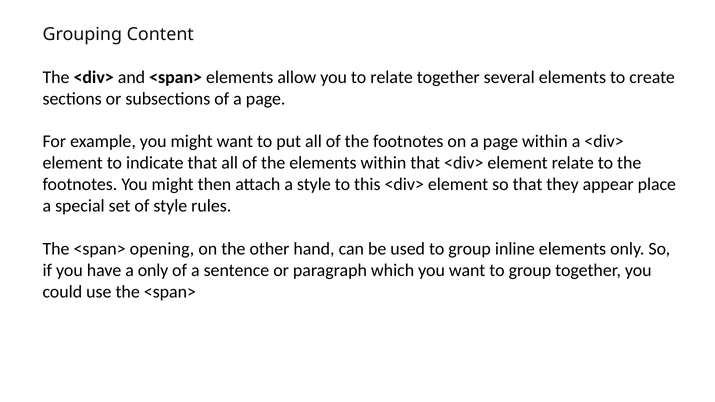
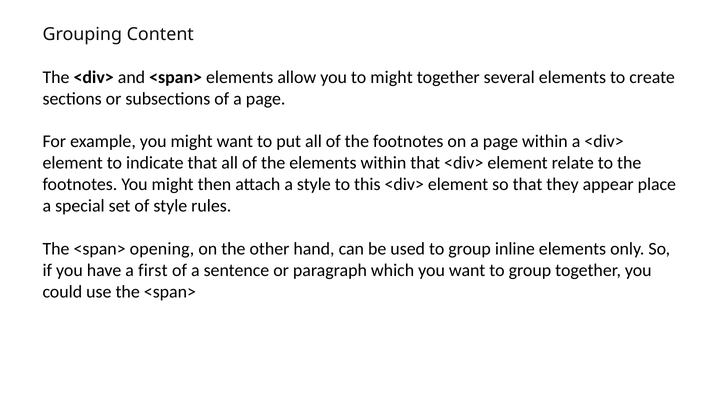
to relate: relate -> might
a only: only -> first
